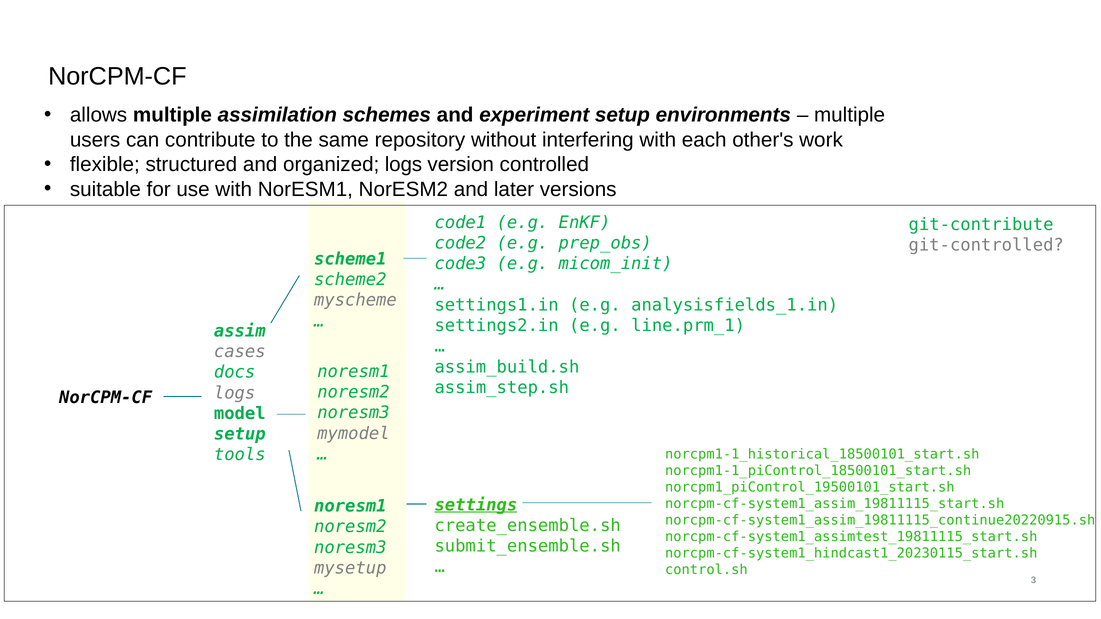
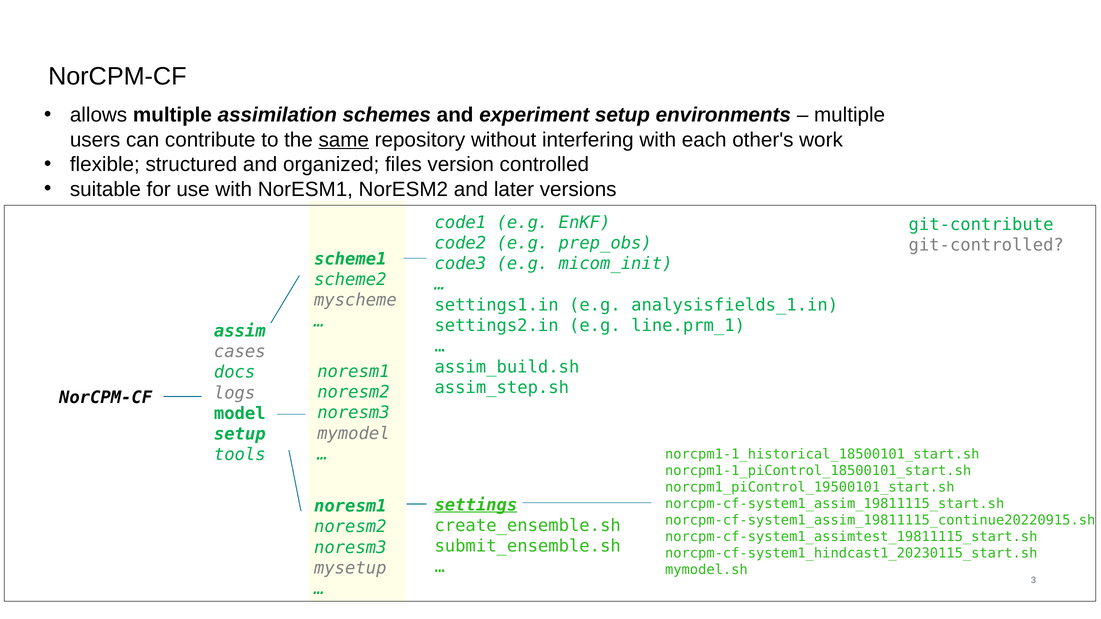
same underline: none -> present
organized logs: logs -> files
control.sh: control.sh -> mymodel.sh
